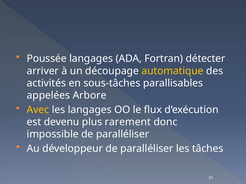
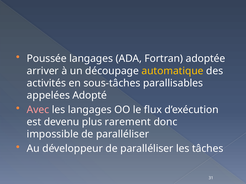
détecter: détecter -> adoptée
Arbore: Arbore -> Adopté
Avec colour: yellow -> pink
